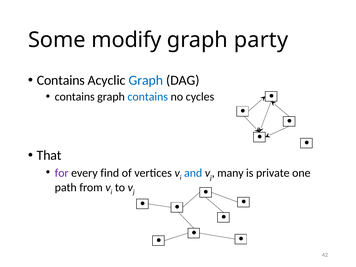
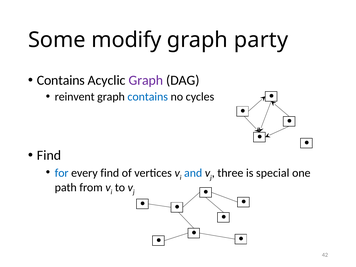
Graph at (146, 80) colour: blue -> purple
contains at (75, 97): contains -> reinvent
That at (49, 155): That -> Find
for colour: purple -> blue
many: many -> three
private: private -> special
